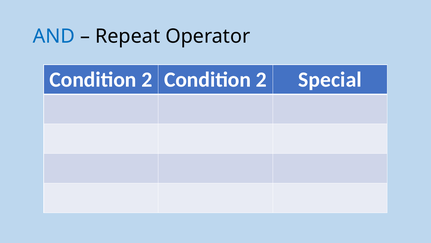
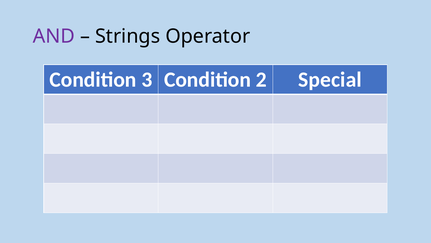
AND colour: blue -> purple
Repeat: Repeat -> Strings
2 at (147, 80): 2 -> 3
